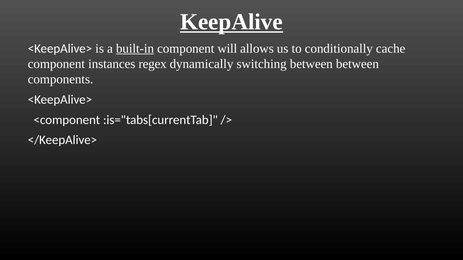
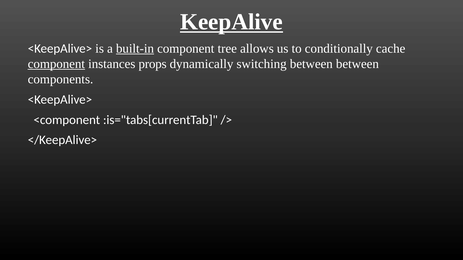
will: will -> tree
component at (56, 64) underline: none -> present
regex: regex -> props
